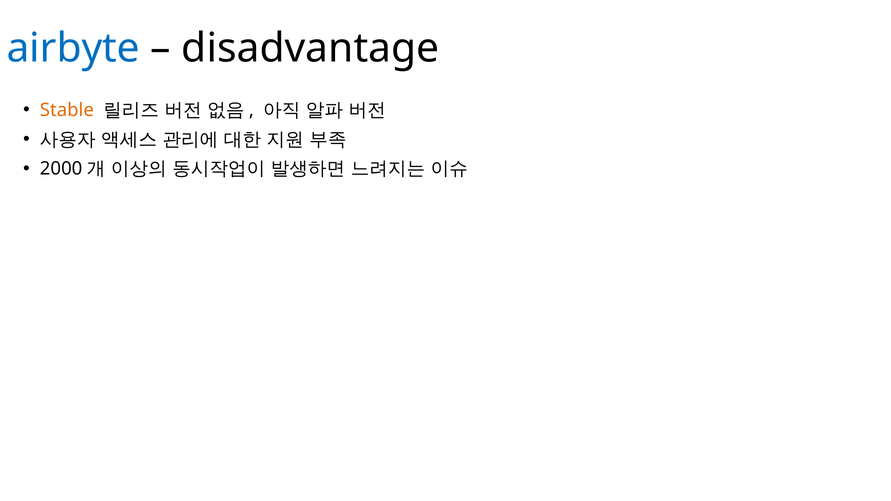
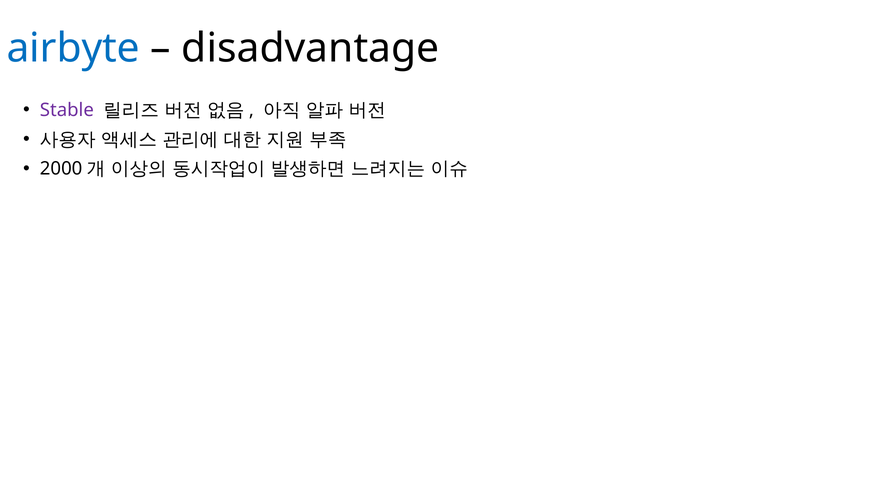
Stable colour: orange -> purple
